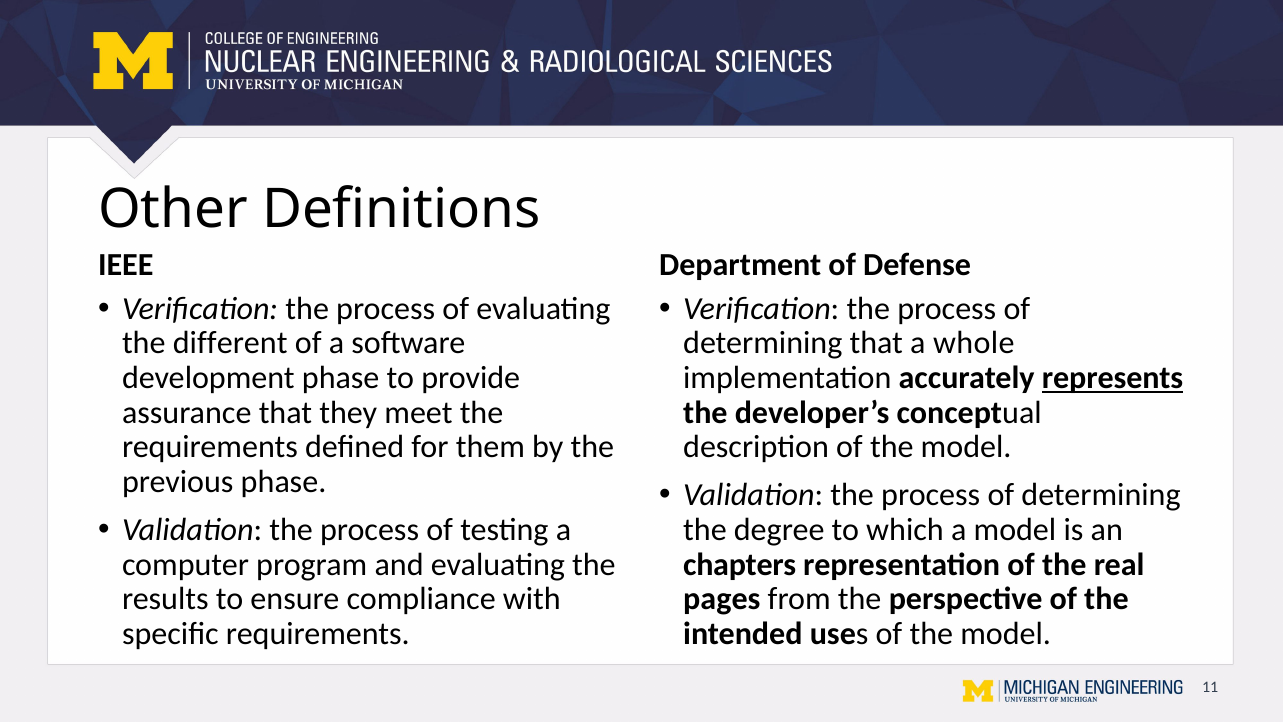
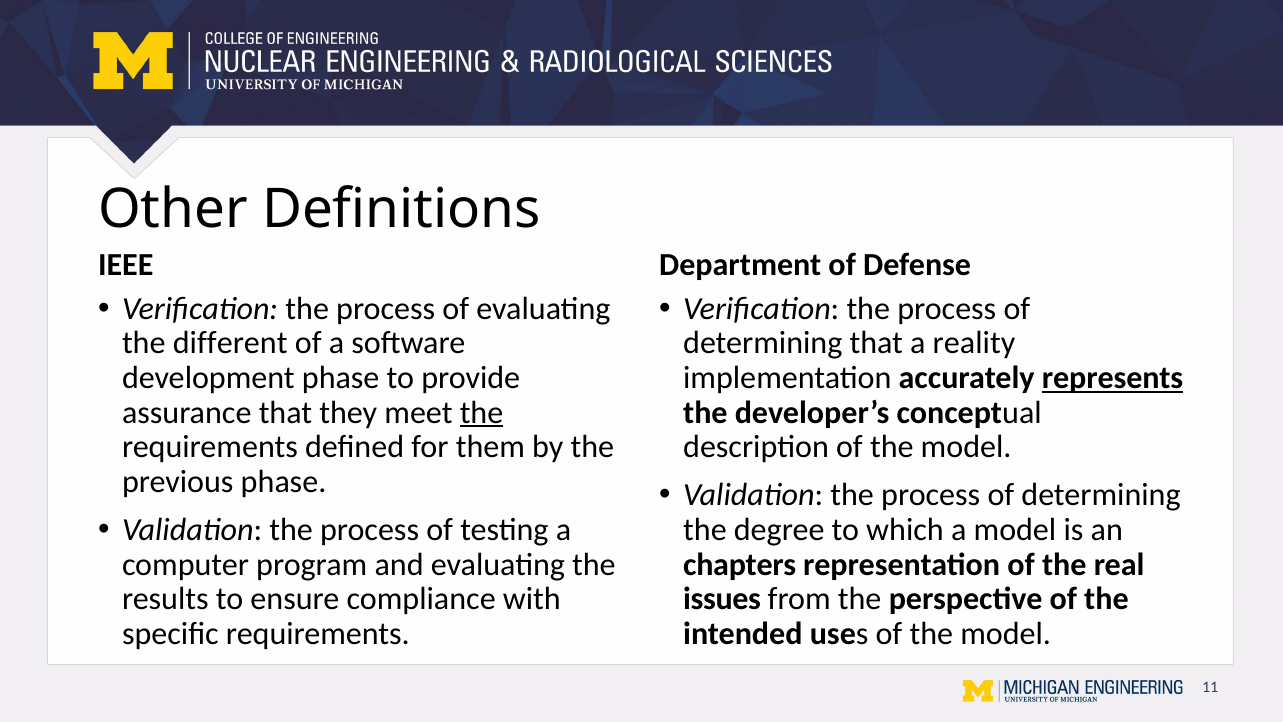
whole: whole -> reality
the at (482, 412) underline: none -> present
pages: pages -> issues
